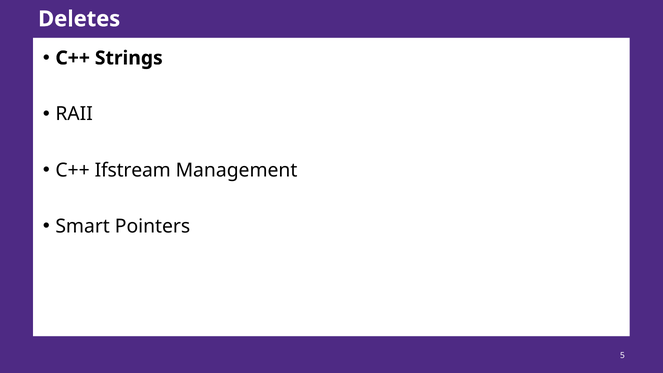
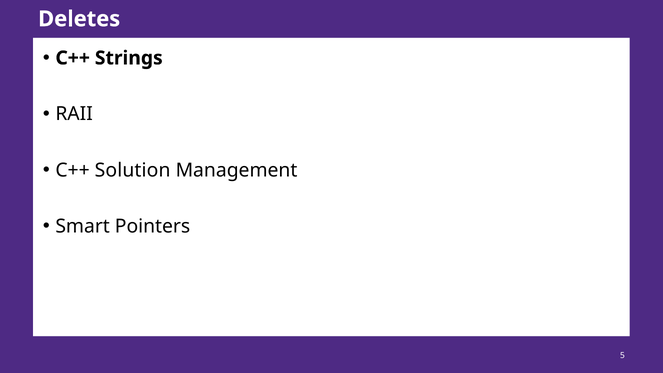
Ifstream: Ifstream -> Solution
